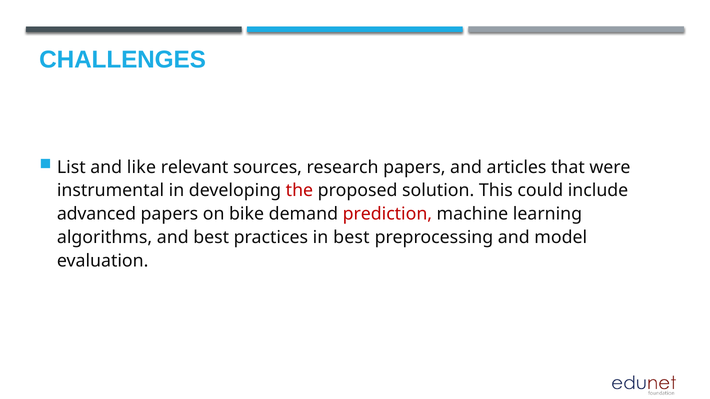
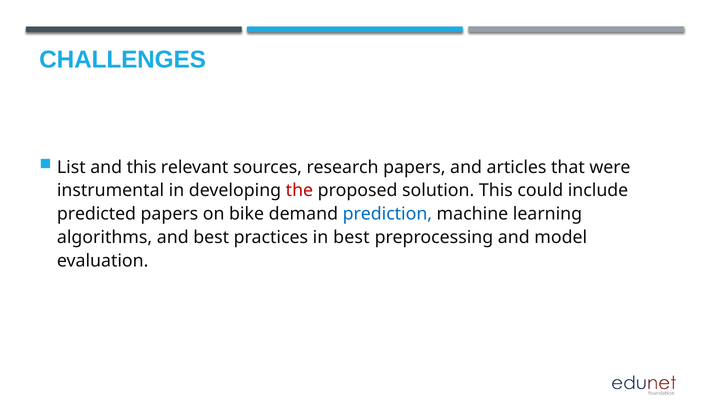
and like: like -> this
advanced: advanced -> predicted
prediction colour: red -> blue
